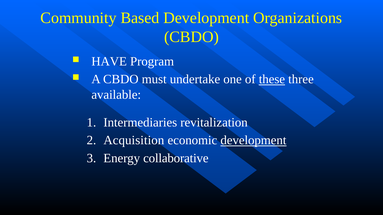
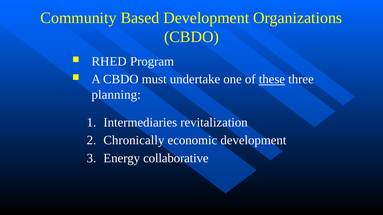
HAVE: HAVE -> RHED
available: available -> planning
Acquisition: Acquisition -> Chronically
development at (253, 141) underline: present -> none
